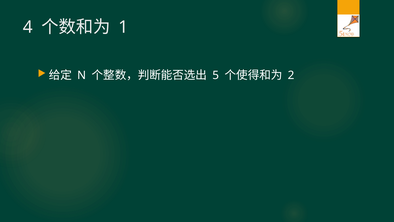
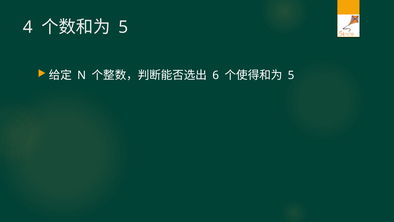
1 at (123, 27): 1 -> 5
5: 5 -> 6
2 at (291, 75): 2 -> 5
